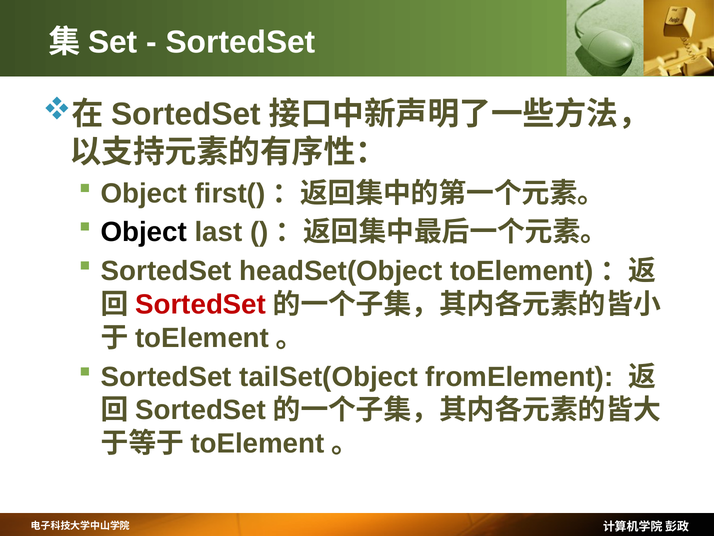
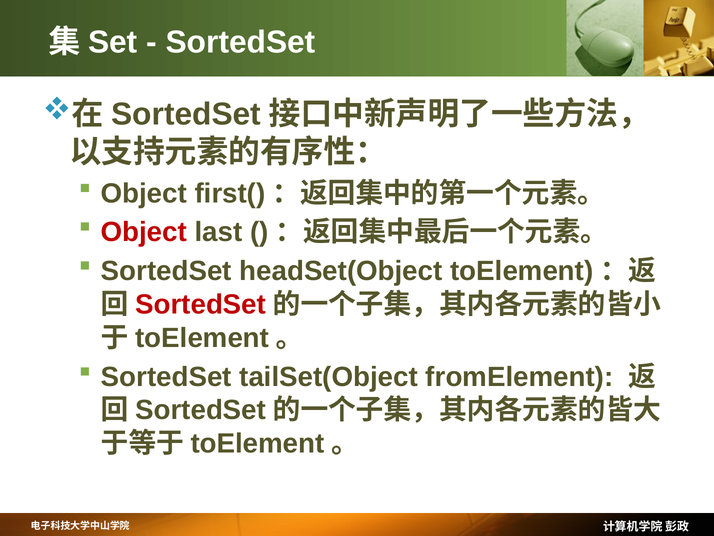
Object at (144, 232) colour: black -> red
